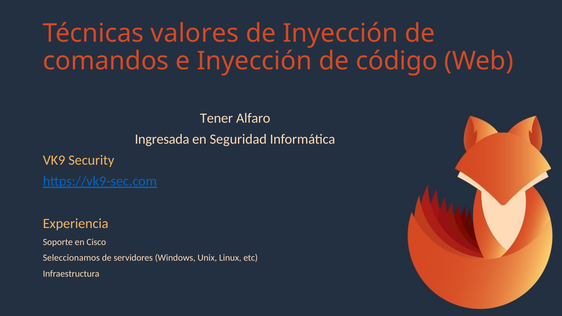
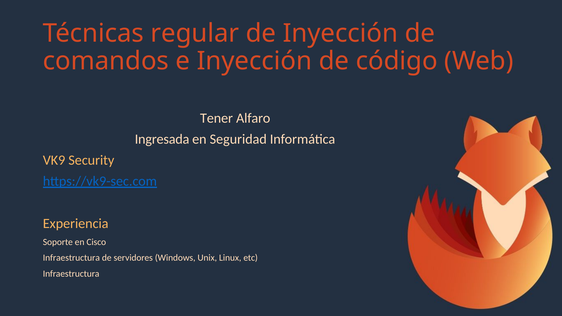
valores: valores -> regular
Seleccionamos at (71, 258): Seleccionamos -> Infraestructura
